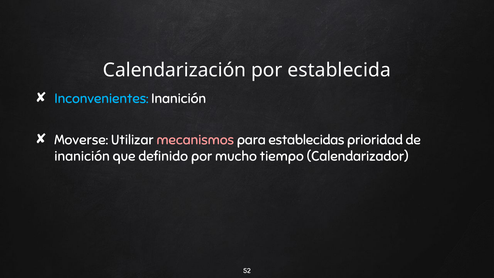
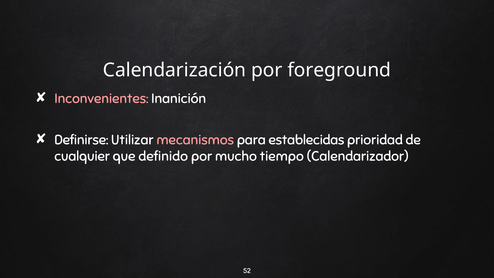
establecida: establecida -> foreground
Inconvenientes colour: light blue -> pink
Moverse: Moverse -> Definirse
inanición at (82, 156): inanición -> cualquier
